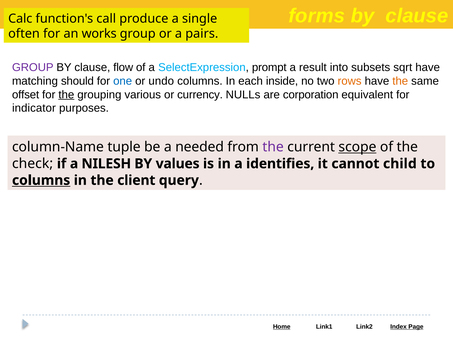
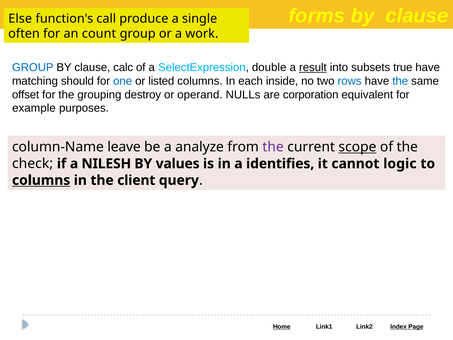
Calc: Calc -> Else
works: works -> count
pairs: pairs -> work
GROUP at (33, 67) colour: purple -> blue
flow: flow -> calc
prompt: prompt -> double
result underline: none -> present
sqrt: sqrt -> true
undo: undo -> listed
rows colour: orange -> blue
the at (400, 81) colour: orange -> blue
the at (66, 95) underline: present -> none
various: various -> destroy
currency: currency -> operand
indicator: indicator -> example
tuple: tuple -> leave
needed: needed -> analyze
child: child -> logic
